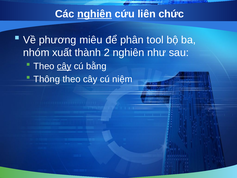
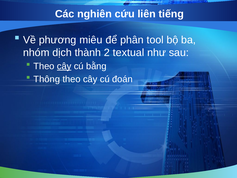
nghiên at (95, 14) underline: present -> none
chức: chức -> tiếng
xuất: xuất -> dịch
2 nghiên: nghiên -> textual
niệm: niệm -> đoán
